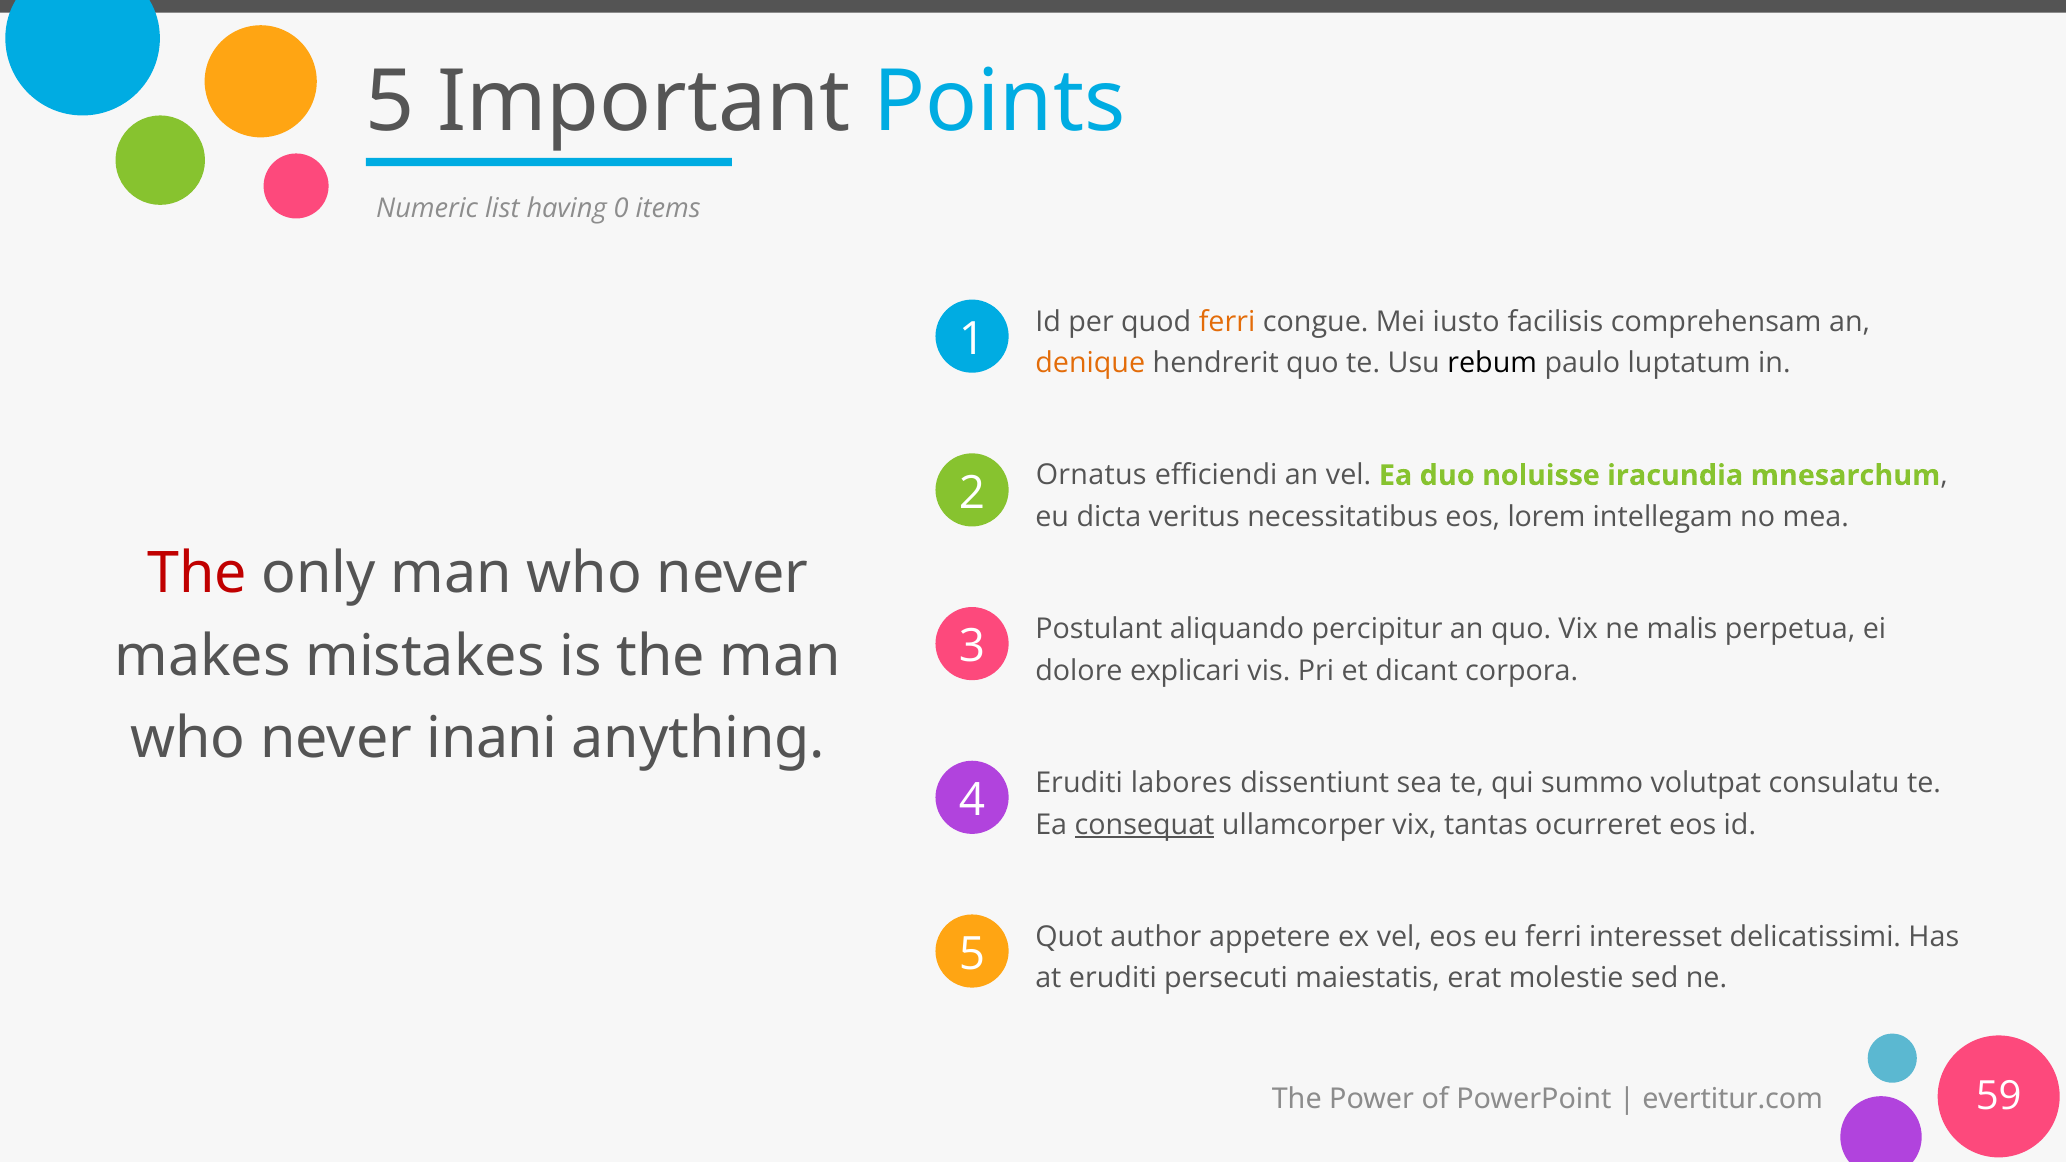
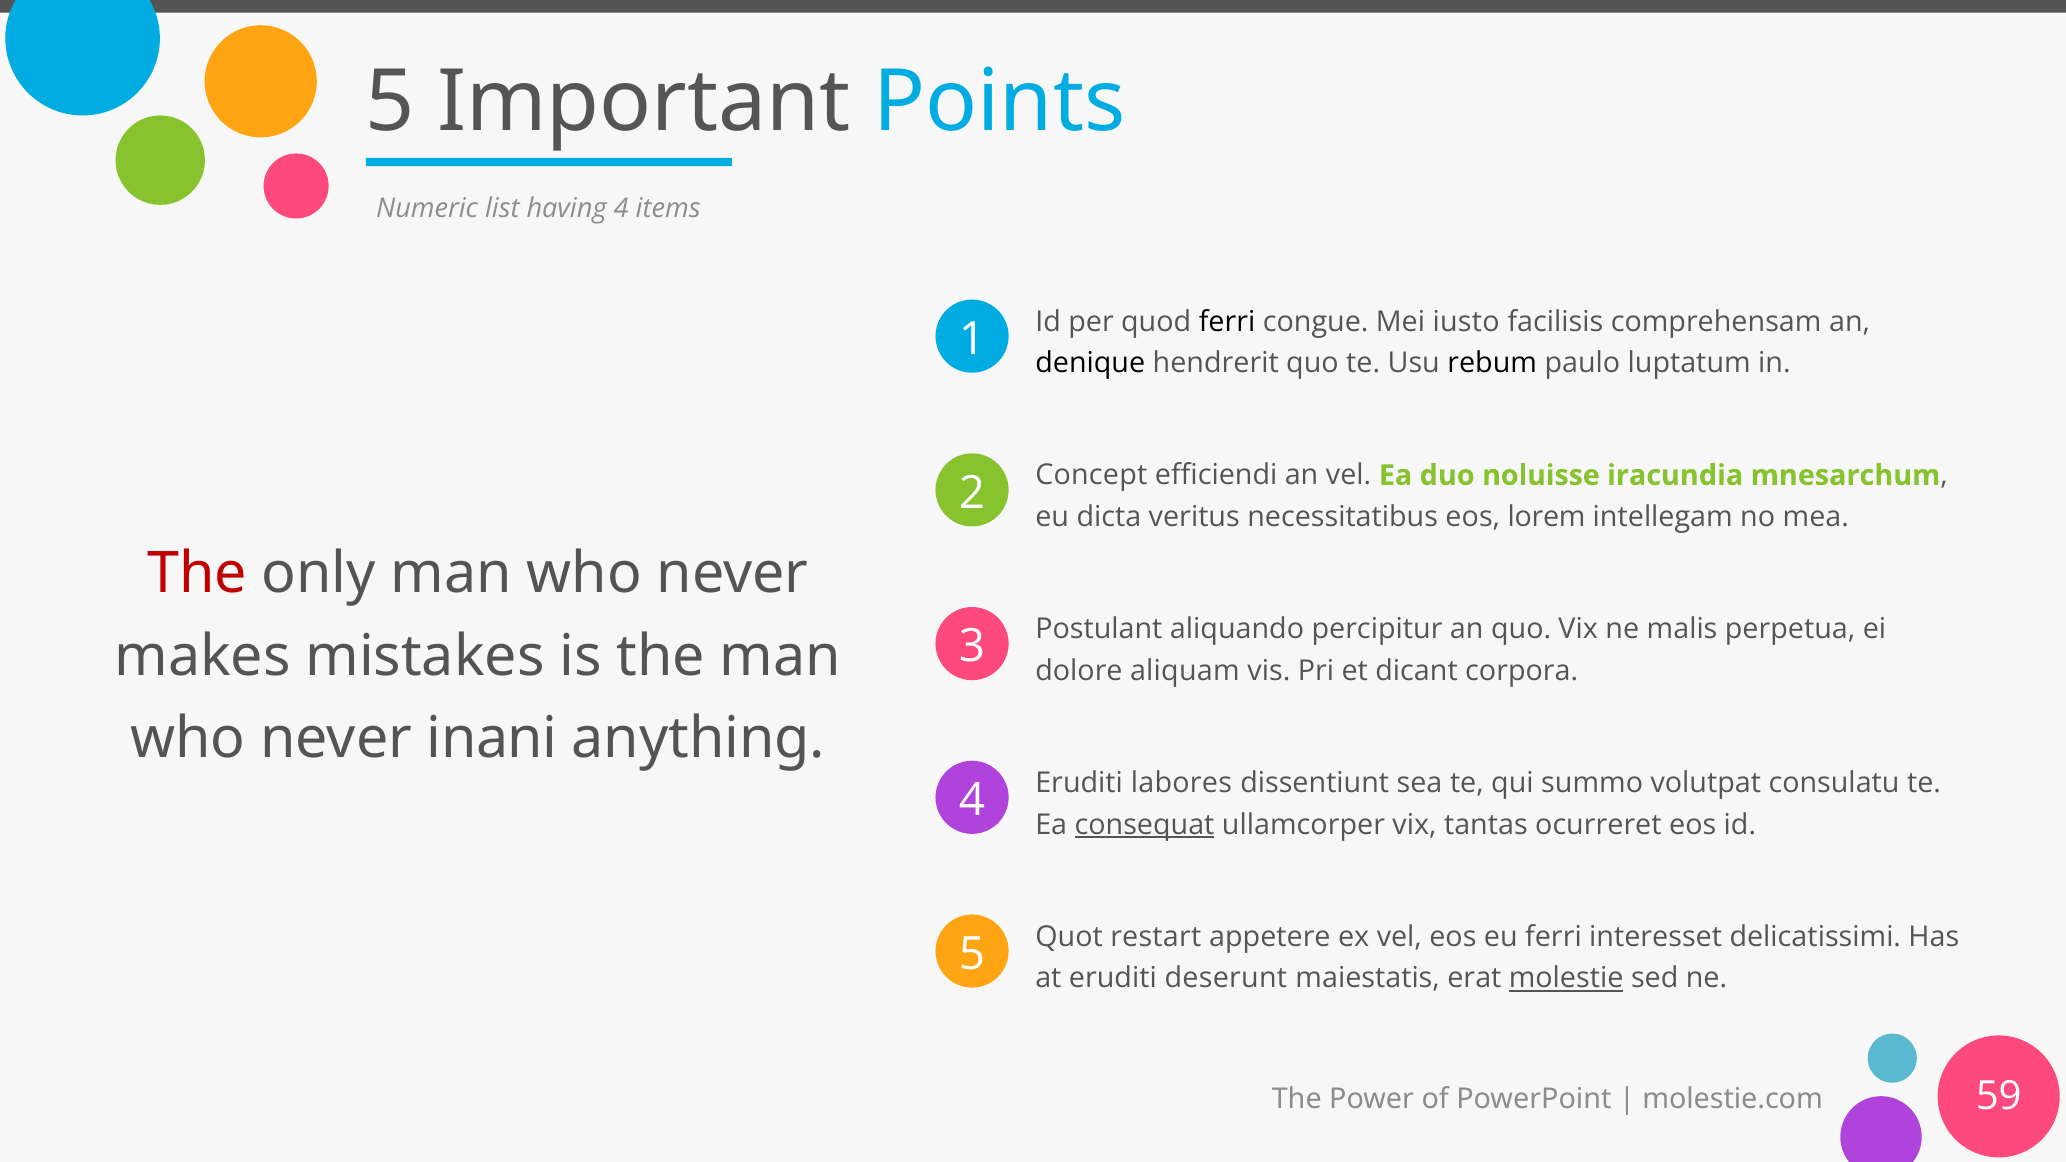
having 0: 0 -> 4
ferri at (1227, 322) colour: orange -> black
denique colour: orange -> black
Ornatus: Ornatus -> Concept
explicari: explicari -> aliquam
author: author -> restart
persecuti: persecuti -> deserunt
molestie underline: none -> present
evertitur.com: evertitur.com -> molestie.com
